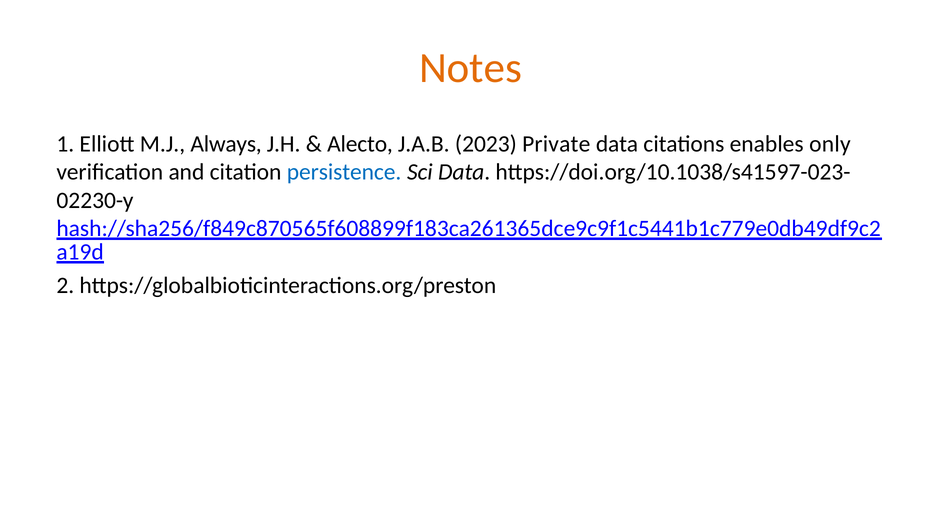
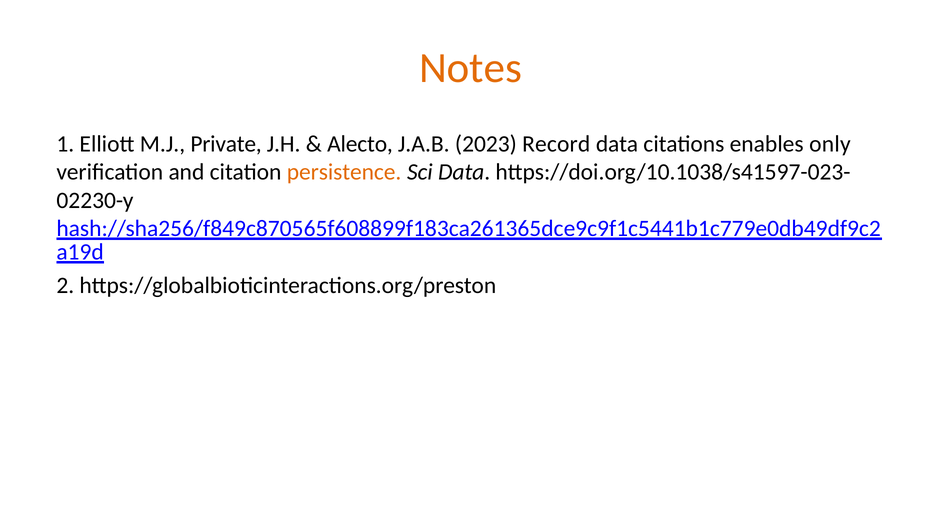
Always: Always -> Private
Private: Private -> Record
persistence colour: blue -> orange
